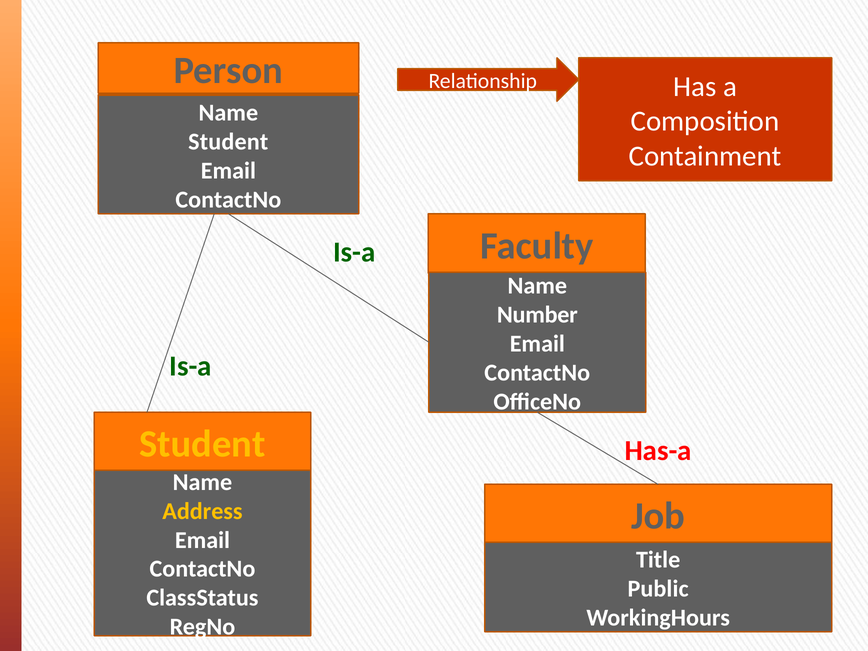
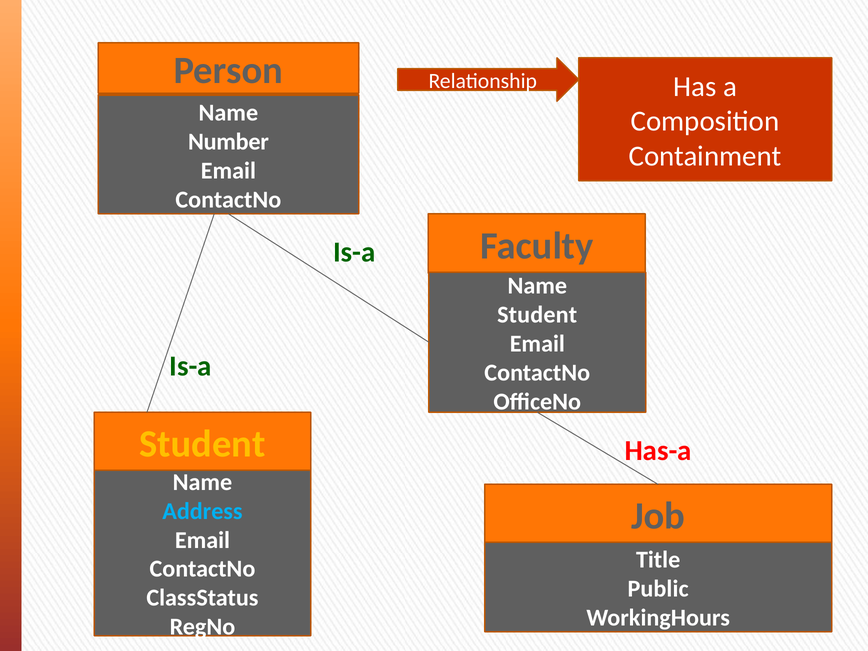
Student at (228, 142): Student -> Number
Number at (537, 315): Number -> Student
Address colour: yellow -> light blue
